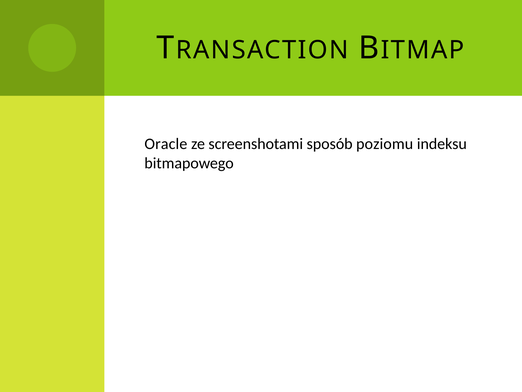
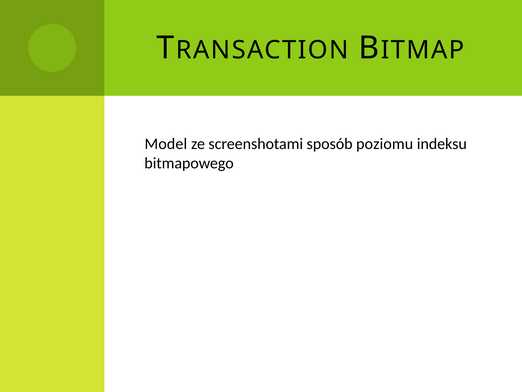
Oracle: Oracle -> Model
